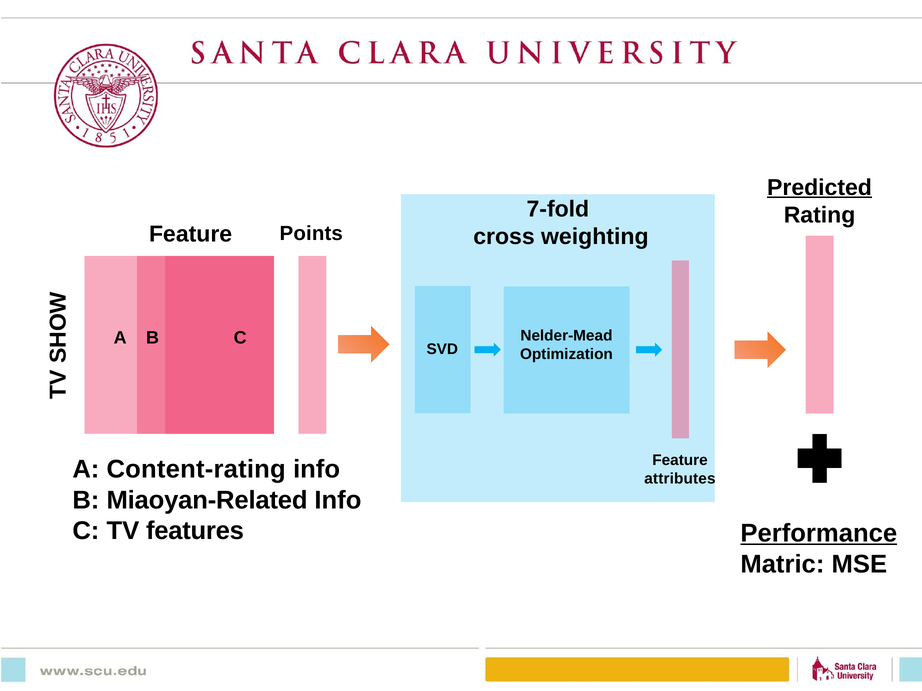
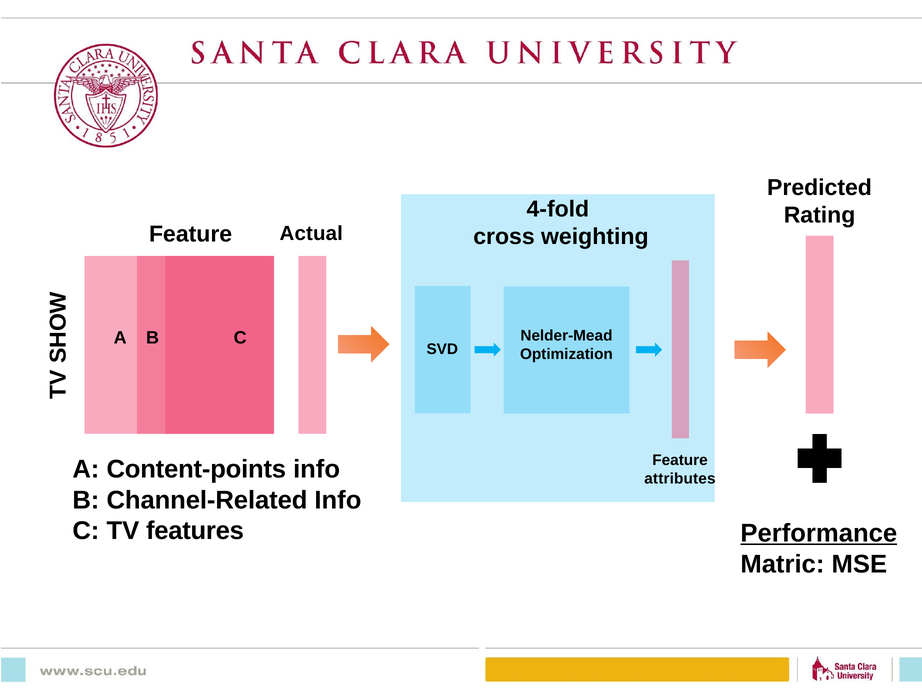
Predicted underline: present -> none
7-fold: 7-fold -> 4-fold
Points: Points -> Actual
Content-rating: Content-rating -> Content-points
Miaoyan-Related: Miaoyan-Related -> Channel-Related
